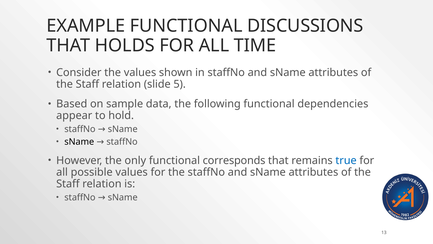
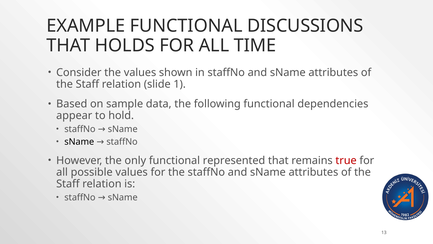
5: 5 -> 1
corresponds: corresponds -> represented
true colour: blue -> red
